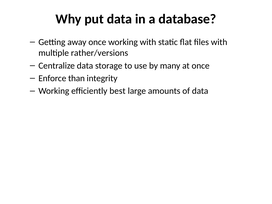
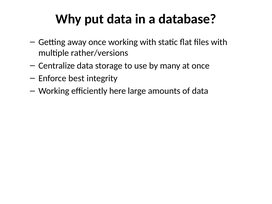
than: than -> best
best: best -> here
